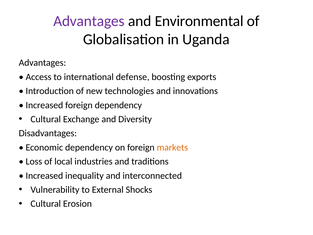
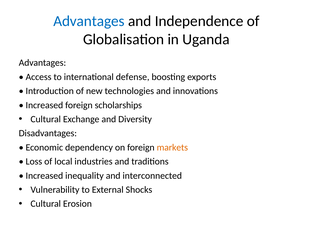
Advantages at (89, 21) colour: purple -> blue
Environmental: Environmental -> Independence
foreign dependency: dependency -> scholarships
